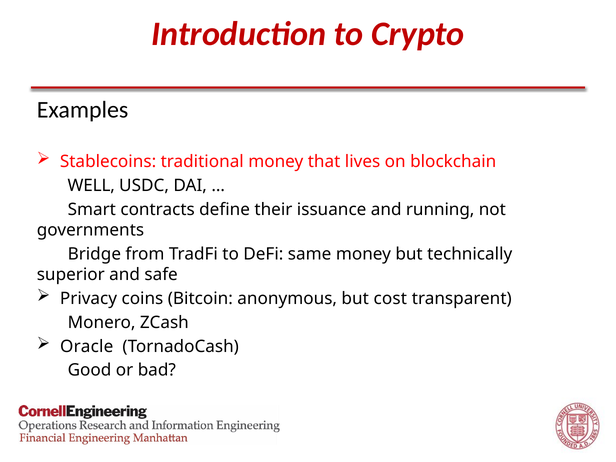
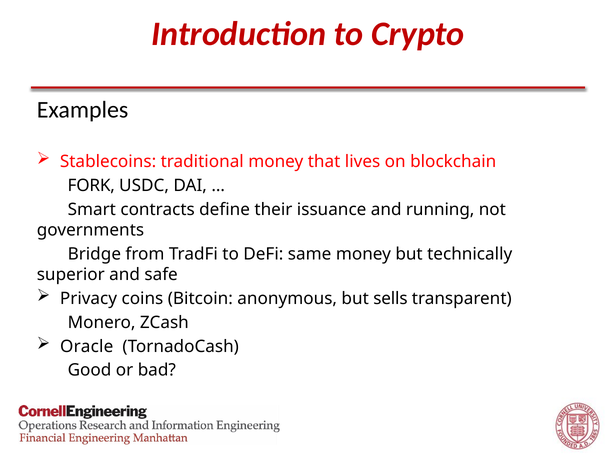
WELL: WELL -> FORK
cost: cost -> sells
